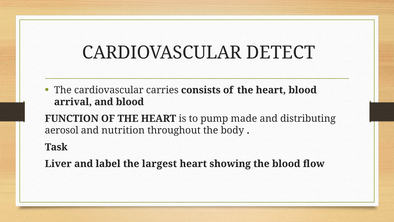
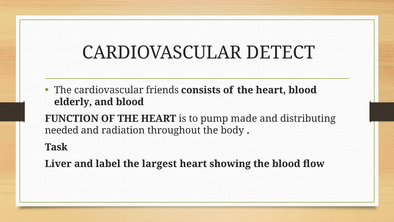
carries: carries -> friends
arrival: arrival -> elderly
aerosol: aerosol -> needed
nutrition: nutrition -> radiation
